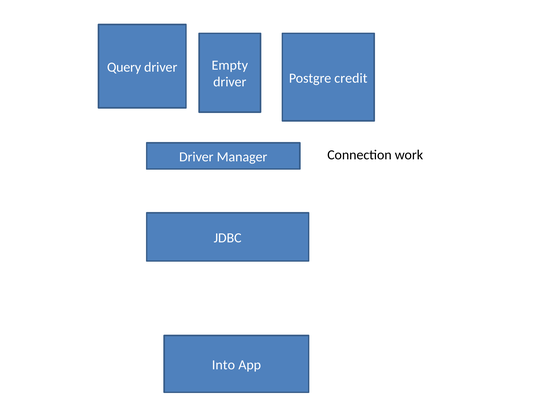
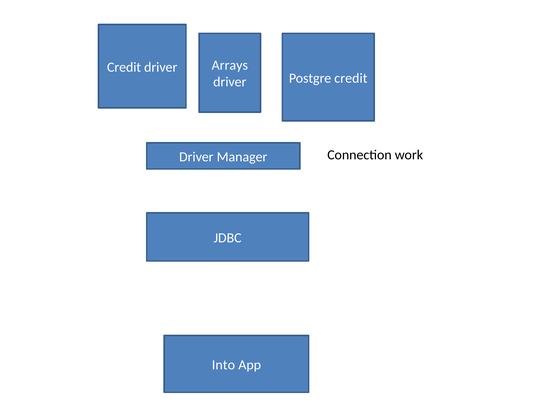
Query at (124, 67): Query -> Credit
Empty: Empty -> Arrays
